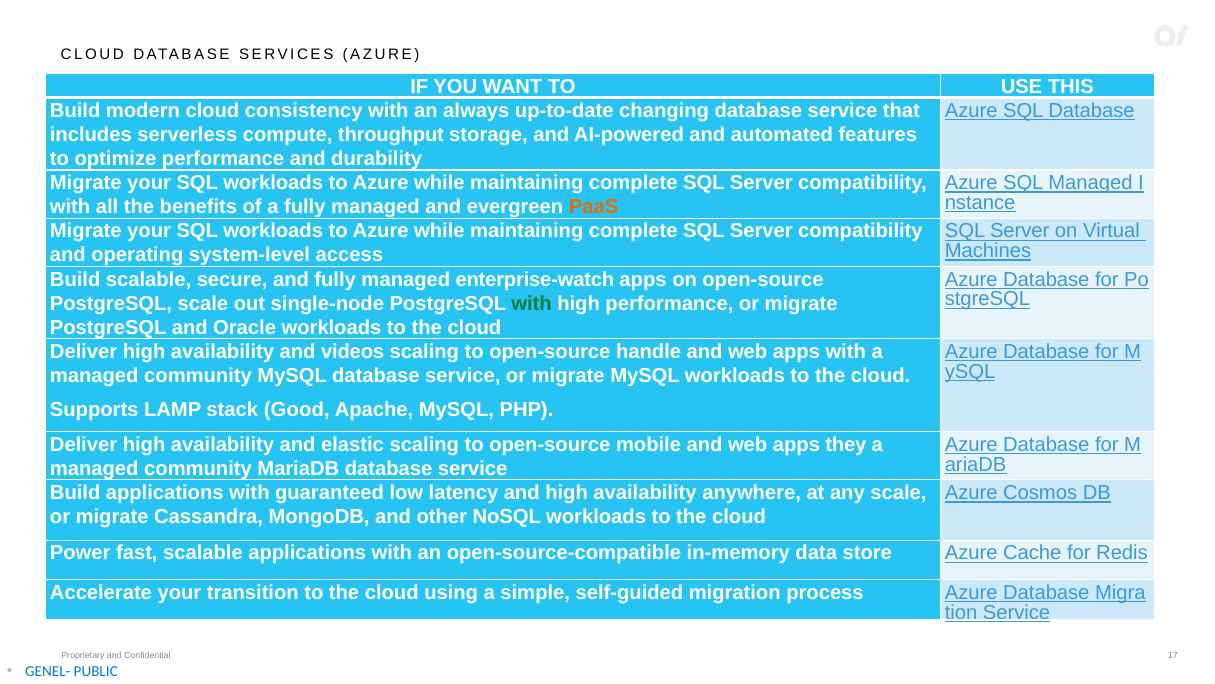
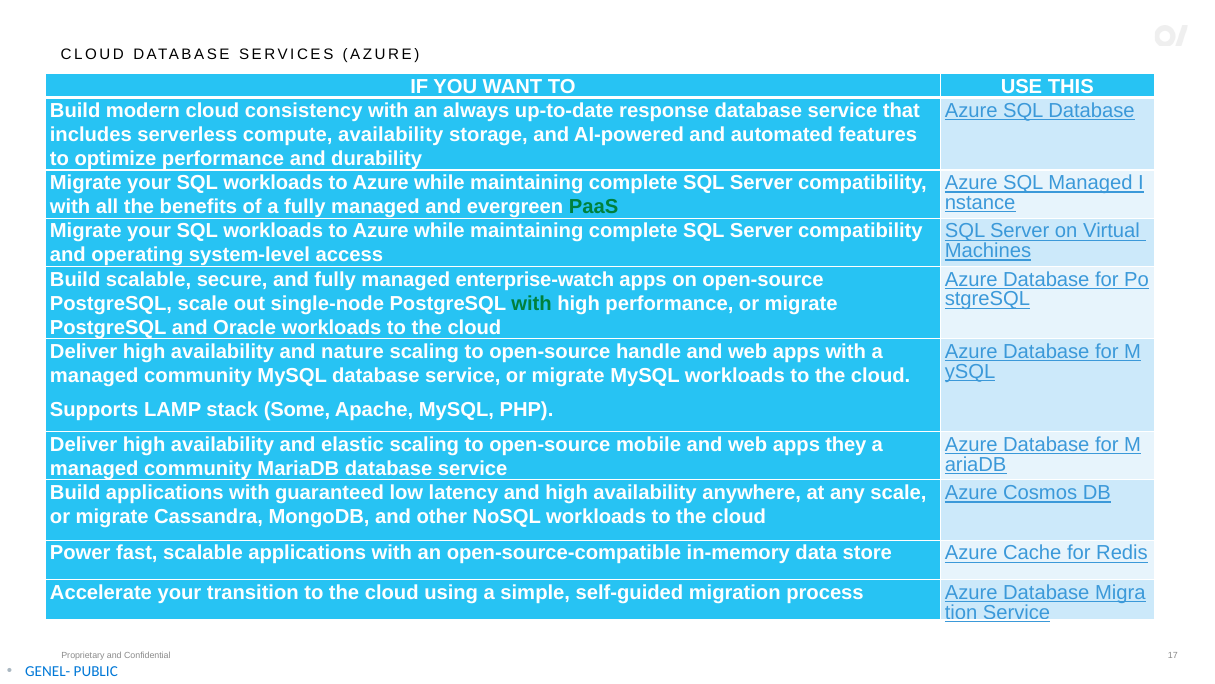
changing: changing -> response
compute throughput: throughput -> availability
PaaS colour: orange -> green
videos: videos -> nature
Good: Good -> Some
